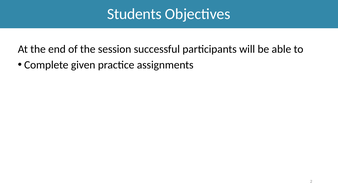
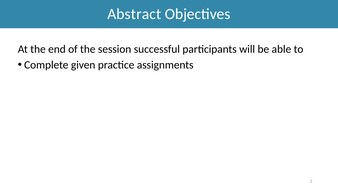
Students: Students -> Abstract
